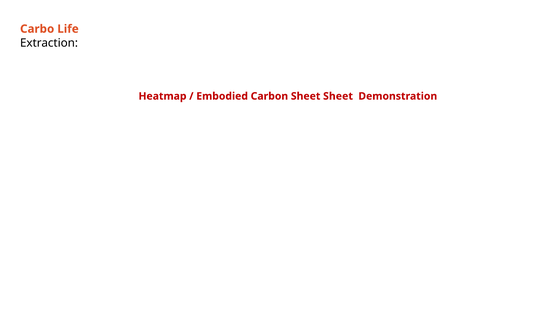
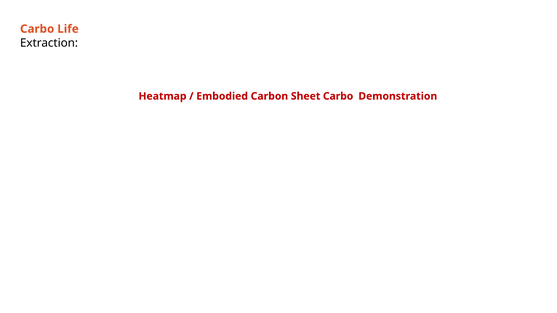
Sheet Sheet: Sheet -> Carbo
